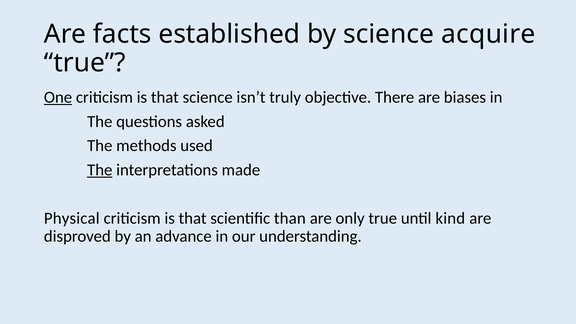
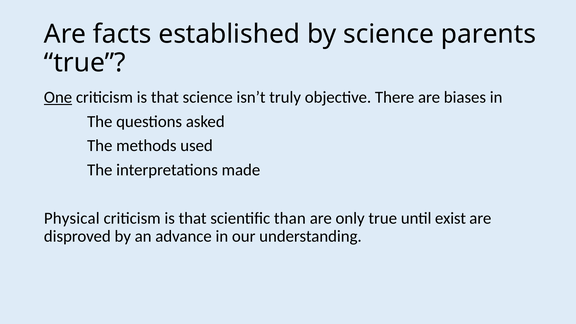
acquire: acquire -> parents
The at (100, 170) underline: present -> none
kind: kind -> exist
